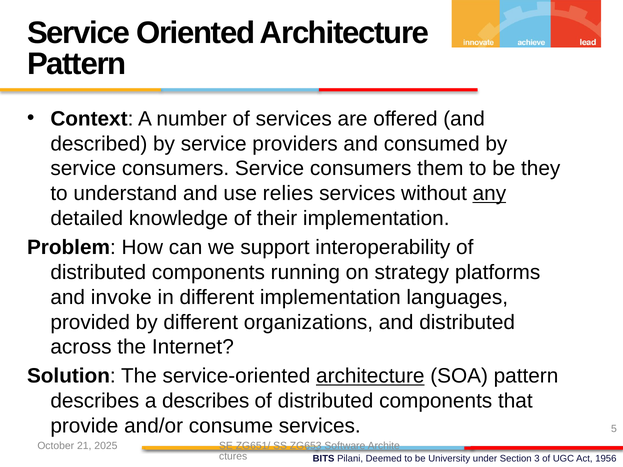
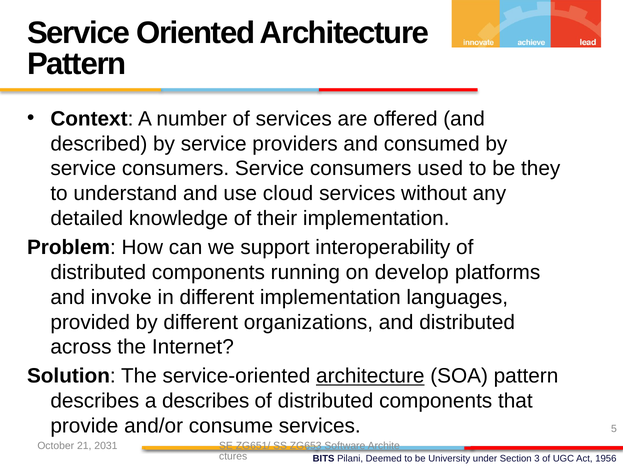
them: them -> used
relies: relies -> cloud
any underline: present -> none
strategy: strategy -> develop
2025: 2025 -> 2031
